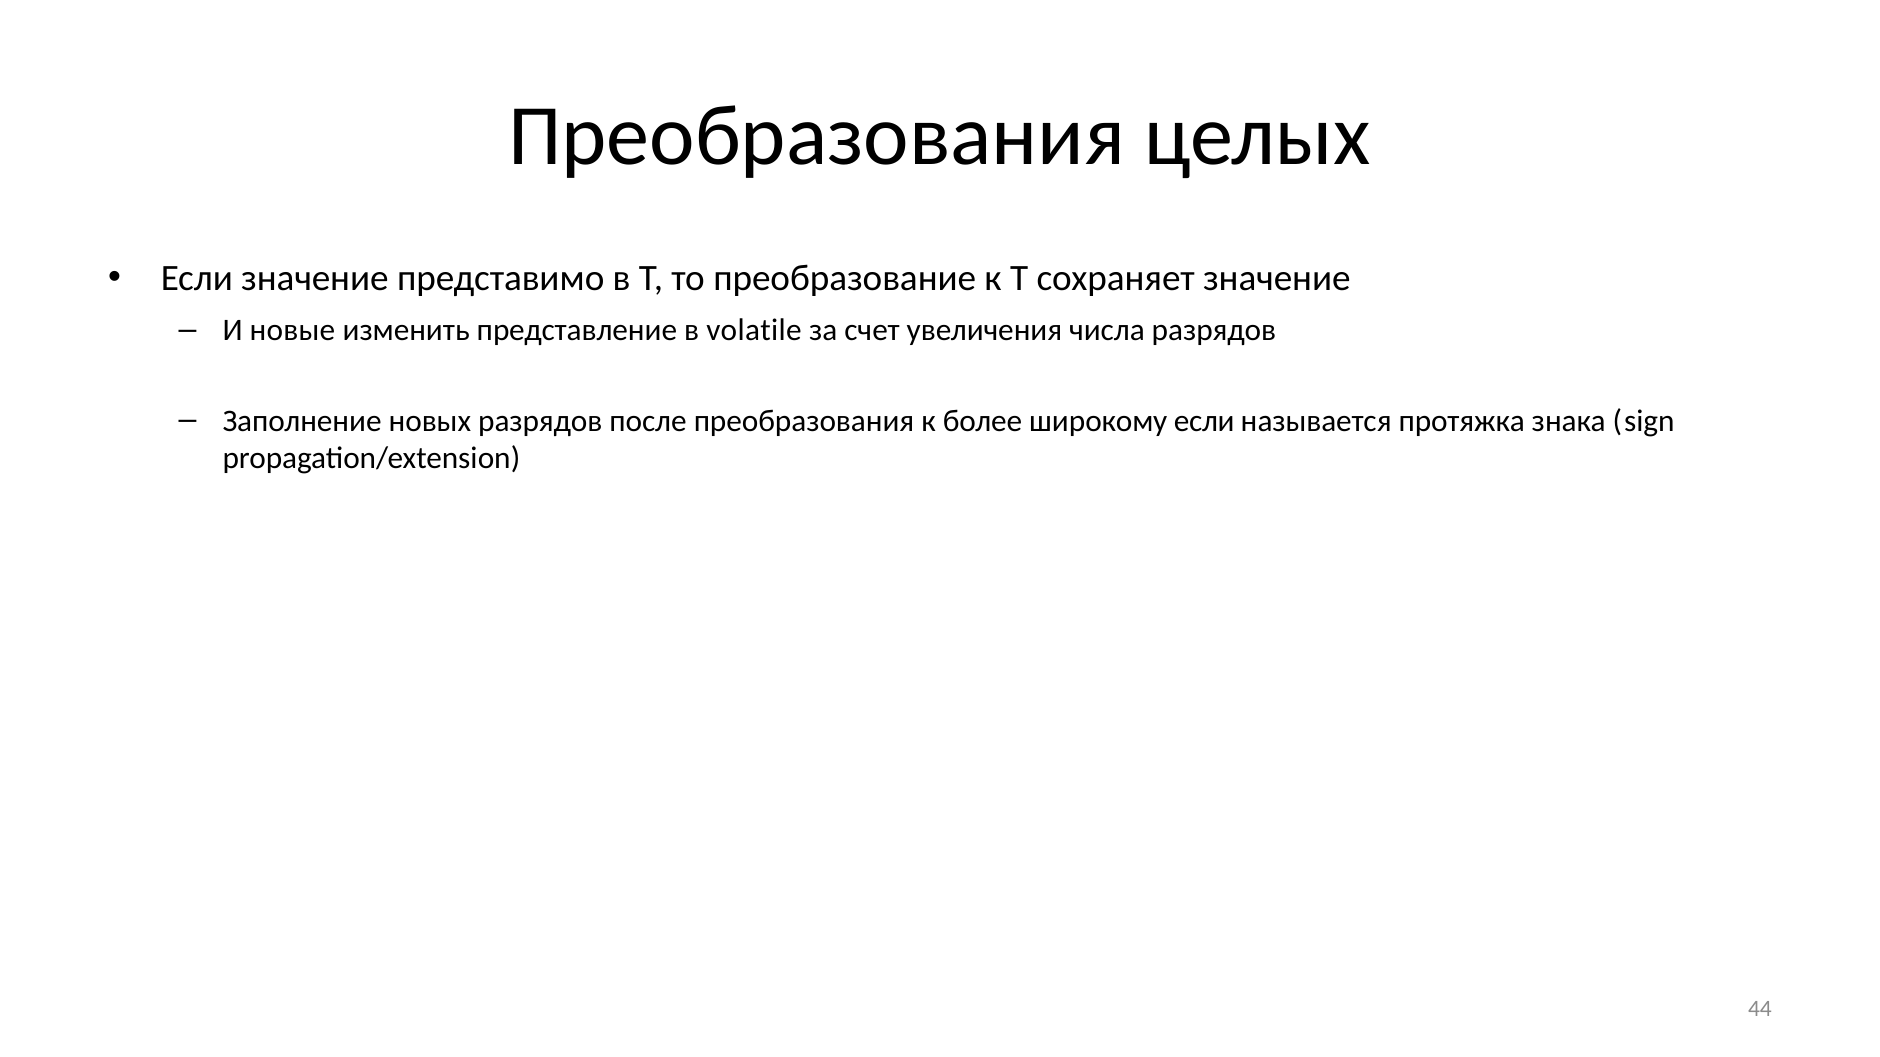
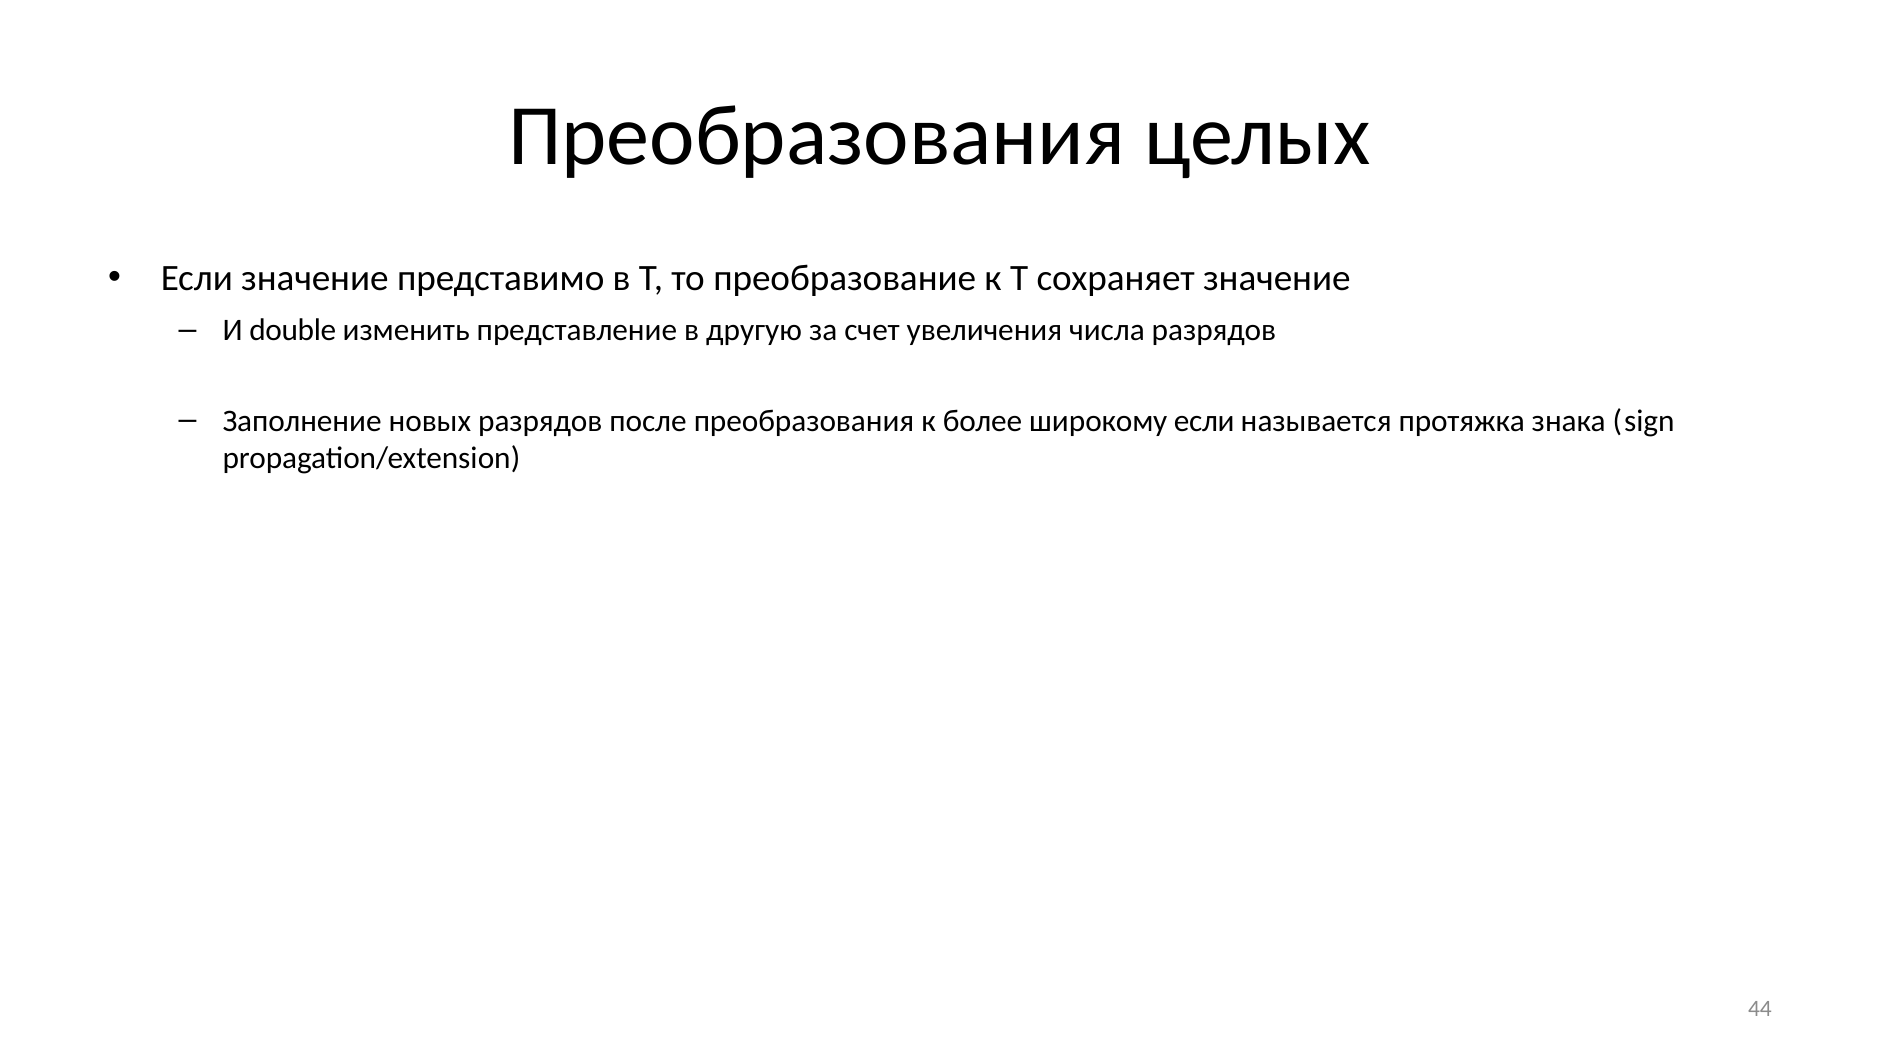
И новые: новые -> double
volatile: volatile -> другую
